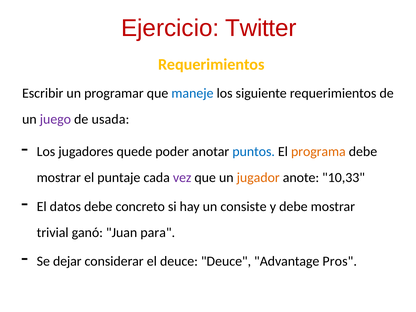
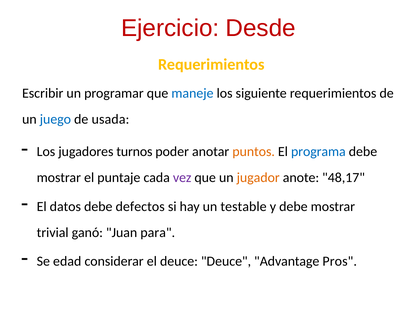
Twitter: Twitter -> Desde
juego colour: purple -> blue
quede: quede -> turnos
puntos colour: blue -> orange
programa colour: orange -> blue
10,33: 10,33 -> 48,17
concreto: concreto -> defectos
consiste: consiste -> testable
dejar: dejar -> edad
